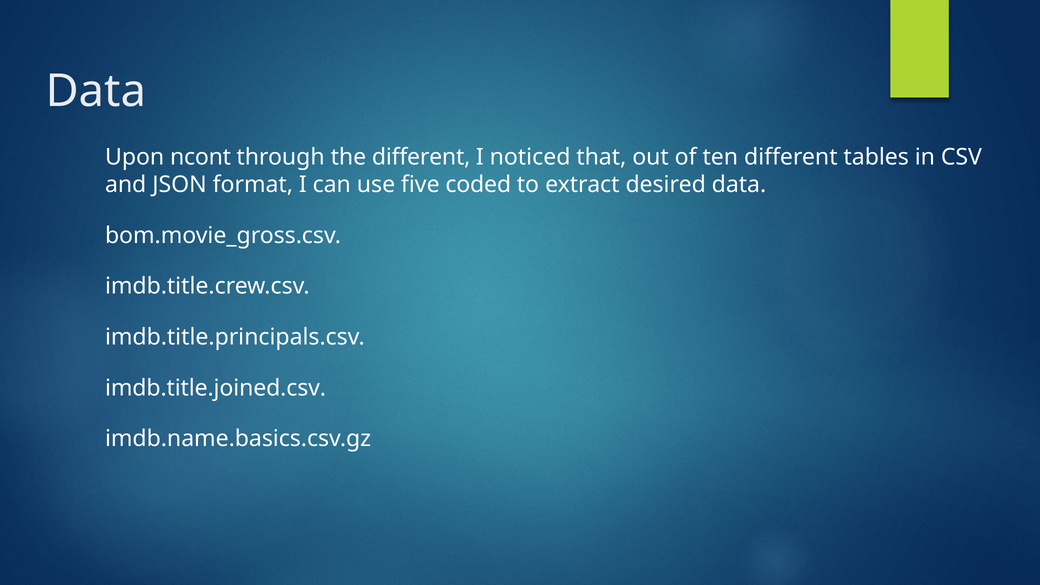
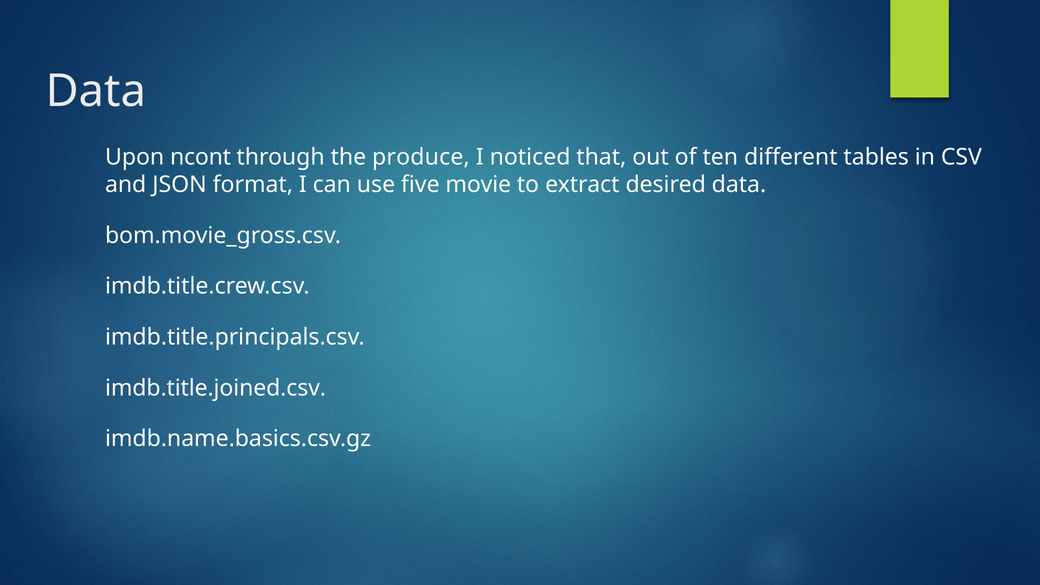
the different: different -> produce
coded: coded -> movie
